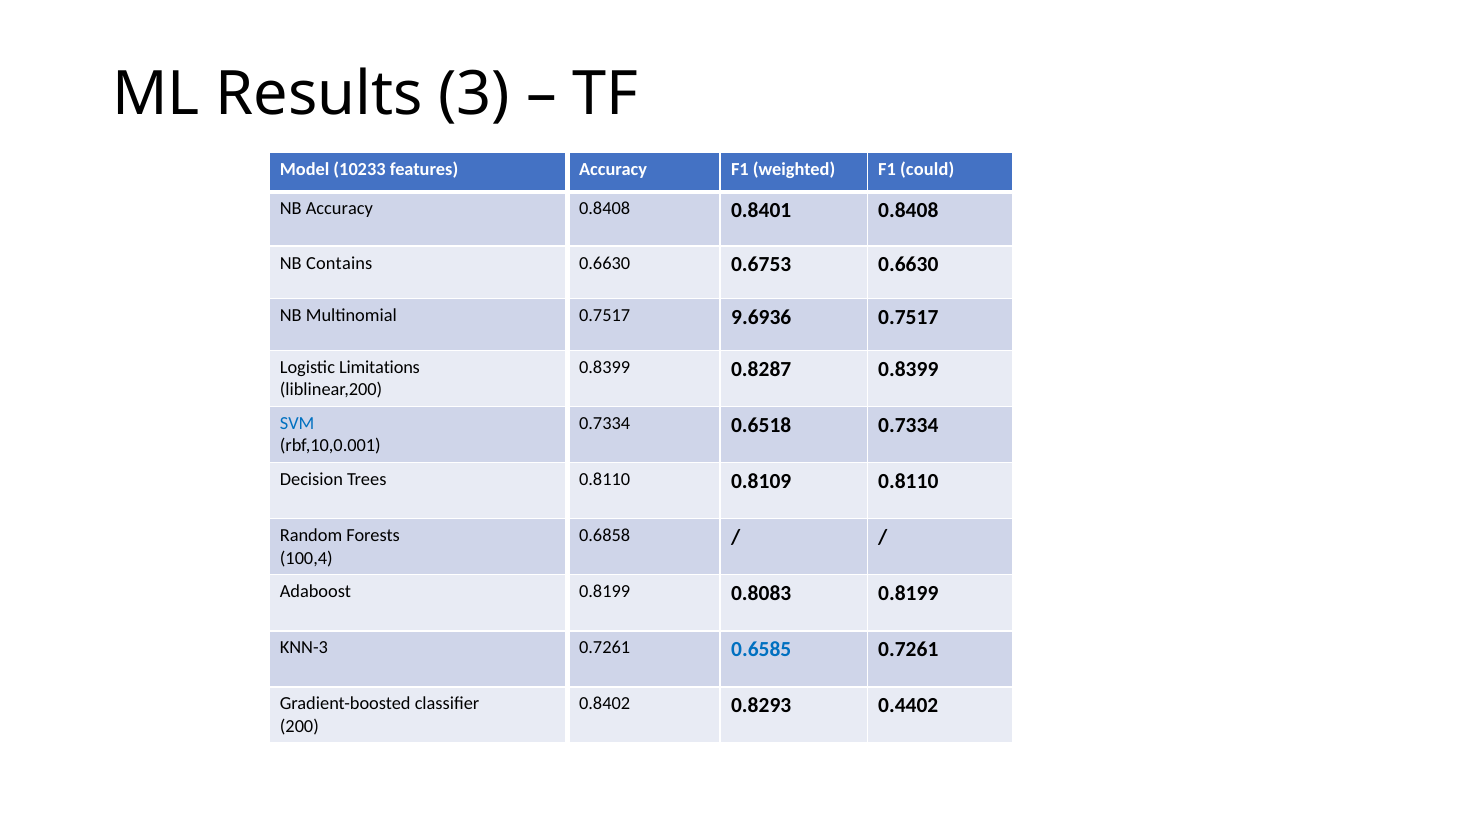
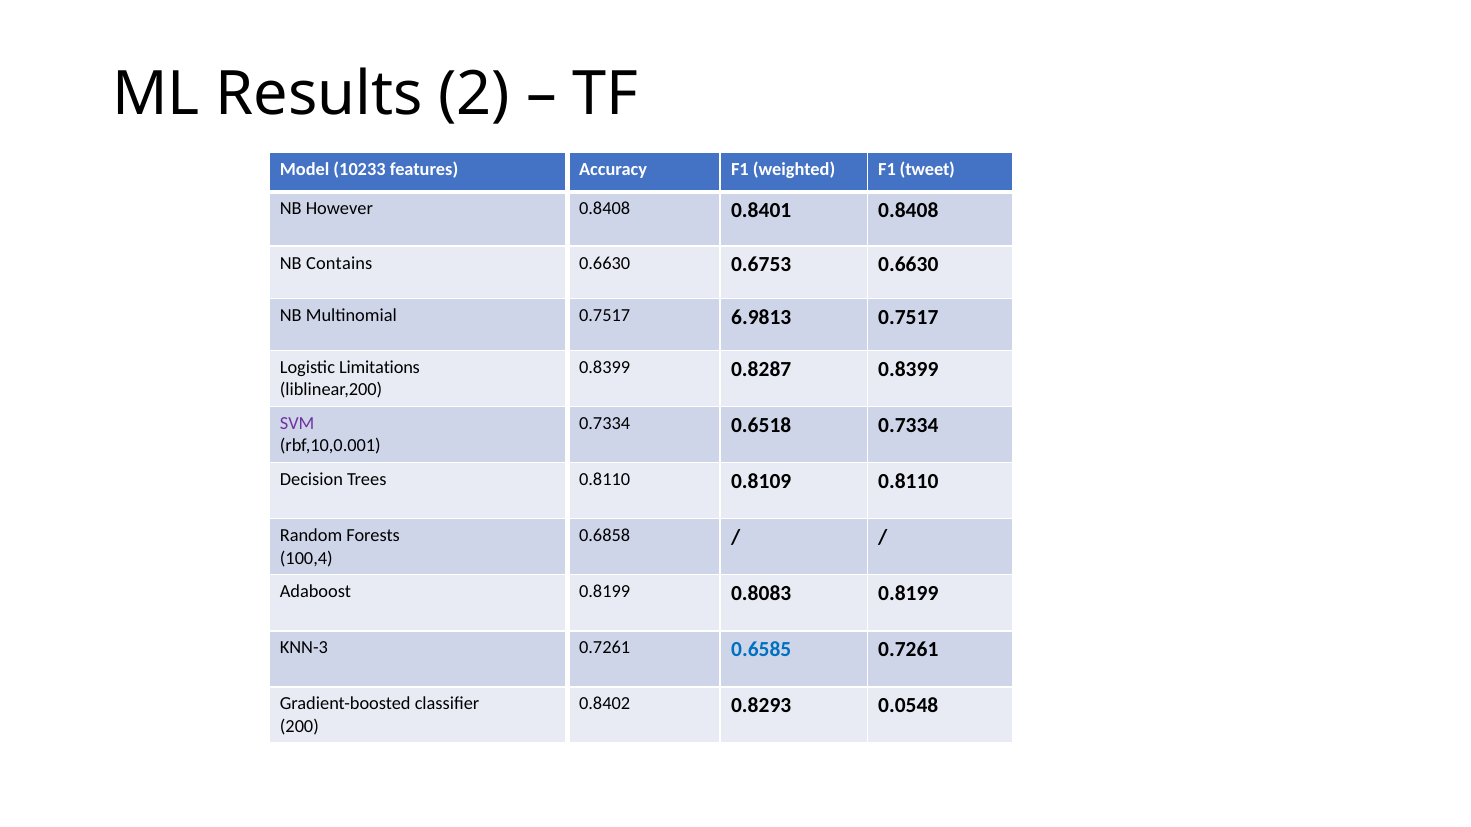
3: 3 -> 2
could: could -> tweet
NB Accuracy: Accuracy -> However
9.6936: 9.6936 -> 6.9813
SVM colour: blue -> purple
0.4402: 0.4402 -> 0.0548
